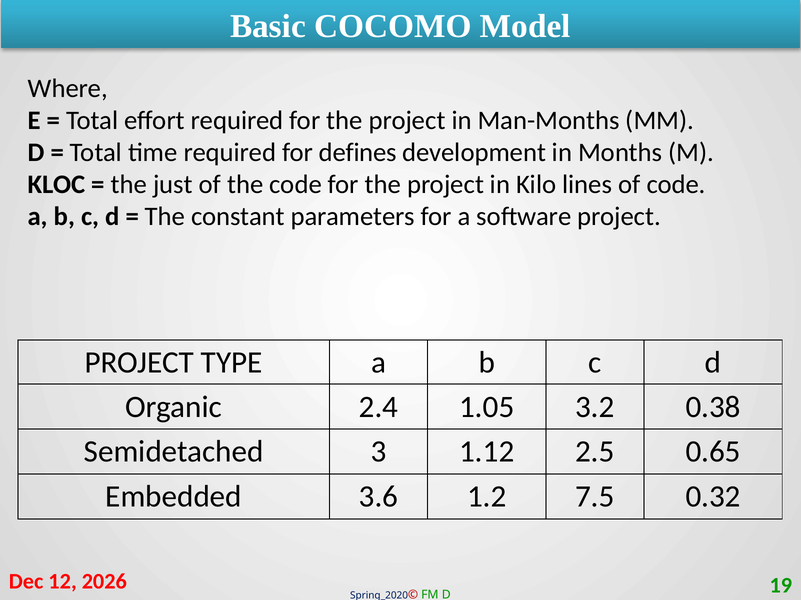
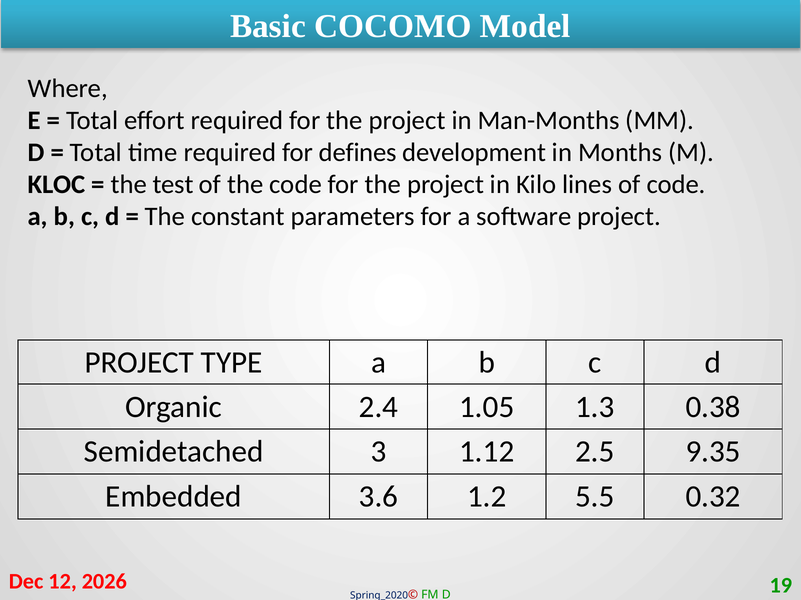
just: just -> test
3.2: 3.2 -> 1.3
0.65: 0.65 -> 9.35
7.5: 7.5 -> 5.5
